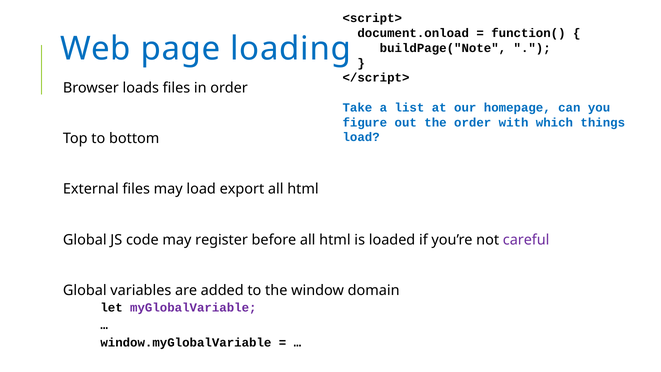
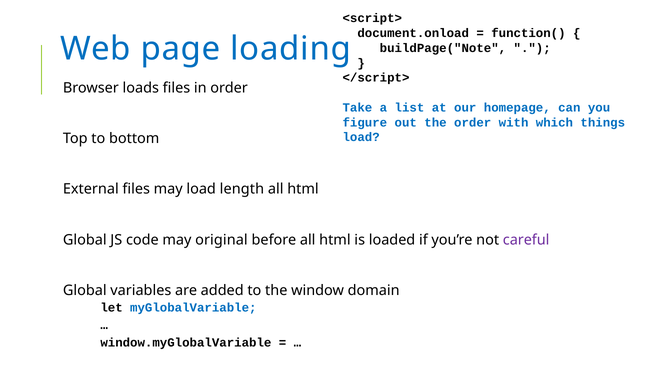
export: export -> length
register: register -> original
myGlobalVariable colour: purple -> blue
